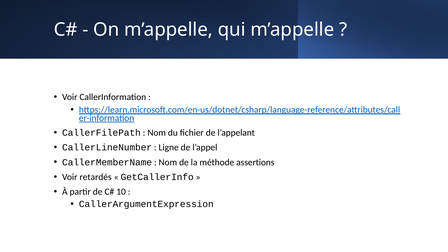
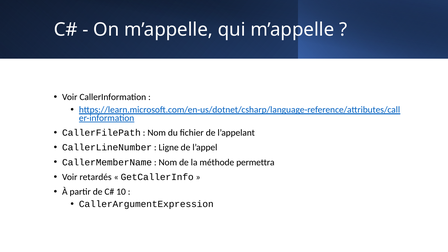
assertions: assertions -> permettra
